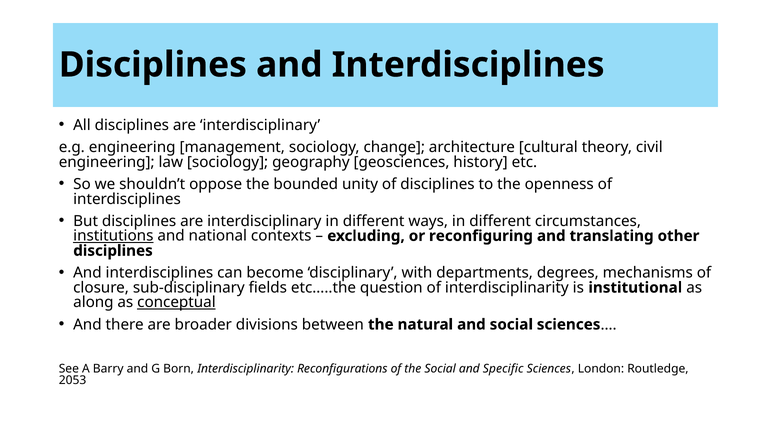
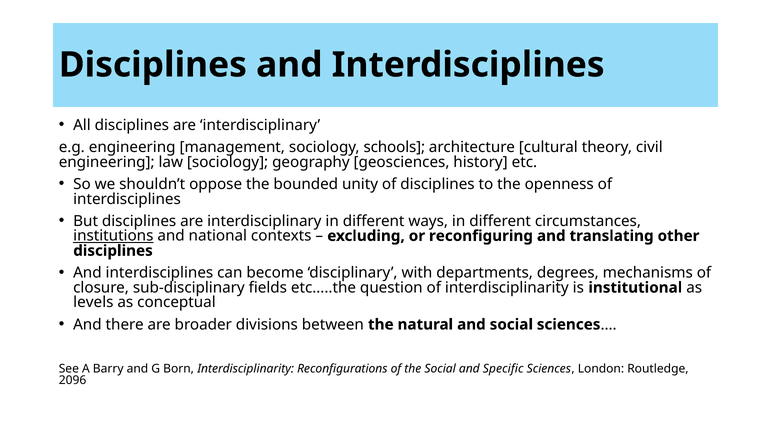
change: change -> schools
along: along -> levels
conceptual underline: present -> none
2053: 2053 -> 2096
